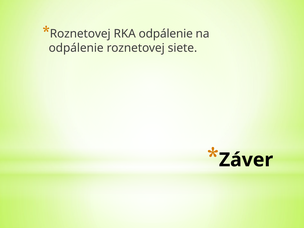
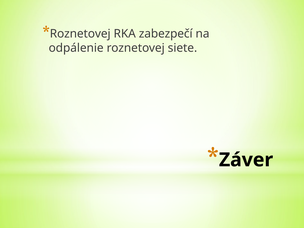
RKA odpálenie: odpálenie -> zabezpečí
